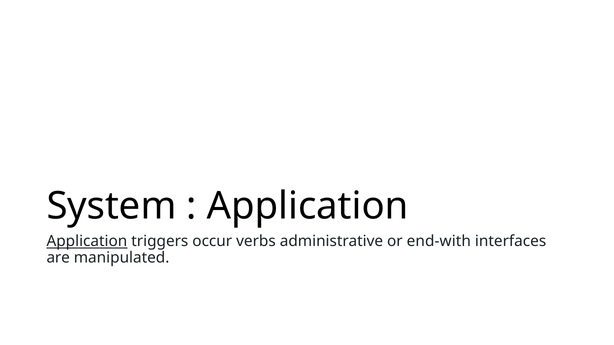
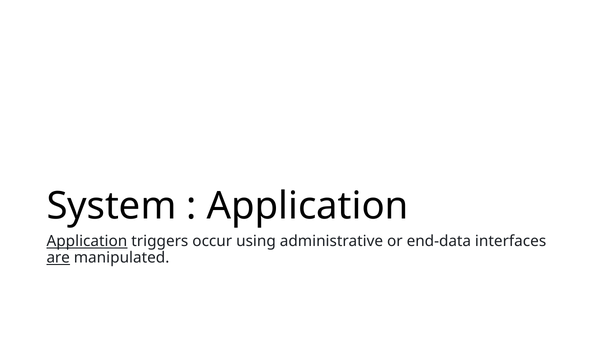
verbs: verbs -> using
end-with: end-with -> end-data
are underline: none -> present
